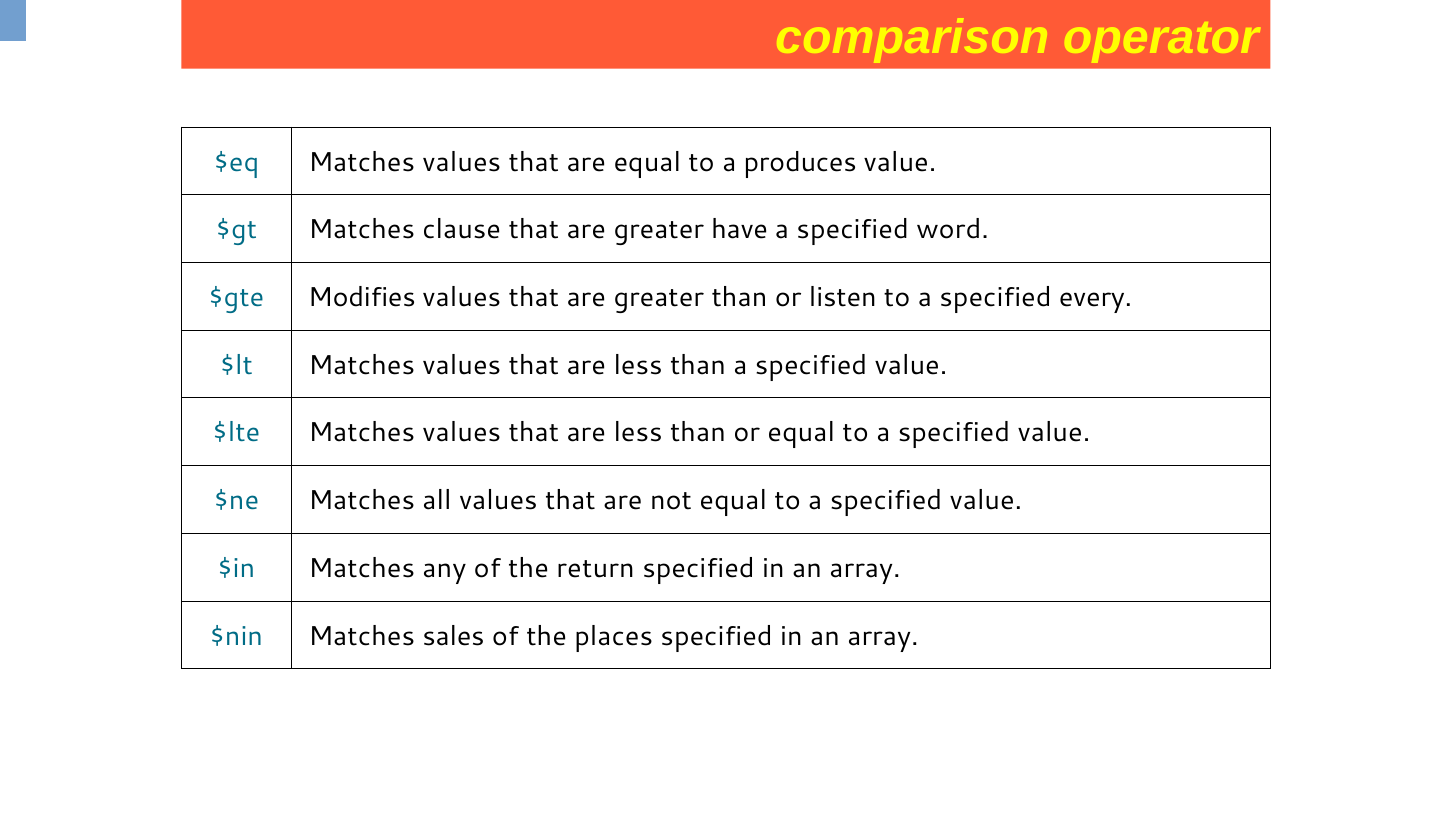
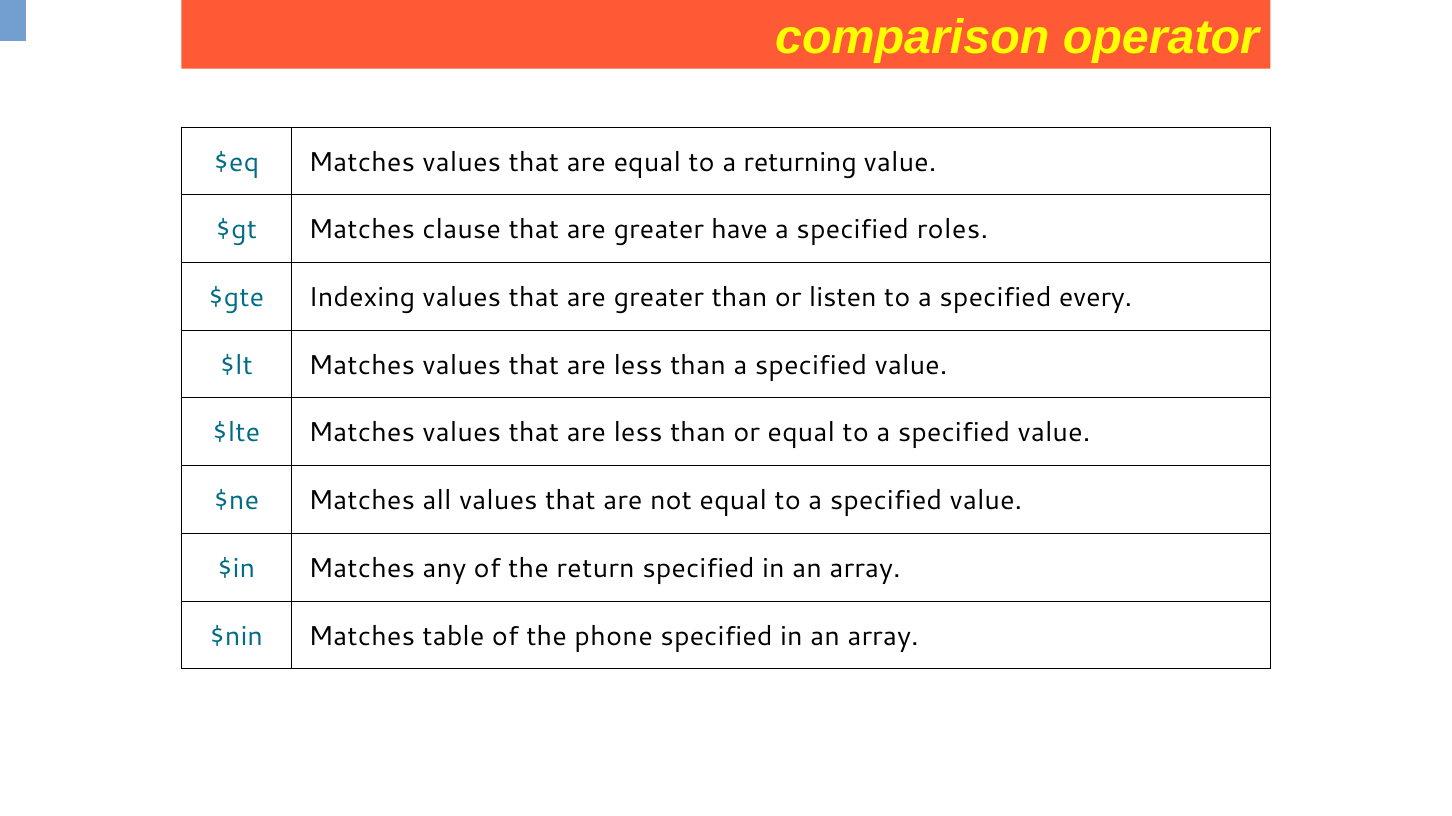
produces: produces -> returning
word: word -> roles
Modifies: Modifies -> Indexing
sales: sales -> table
places: places -> phone
